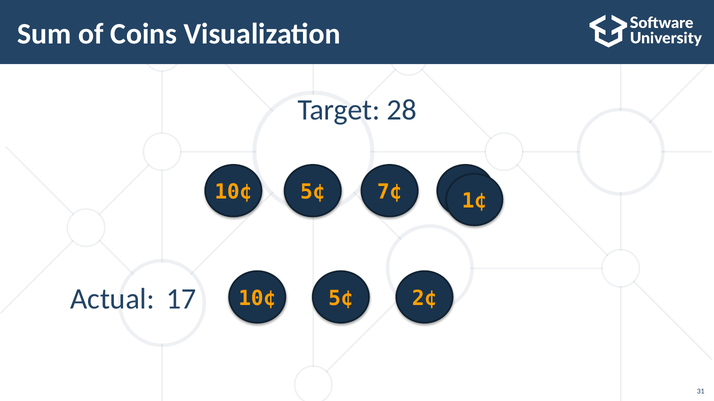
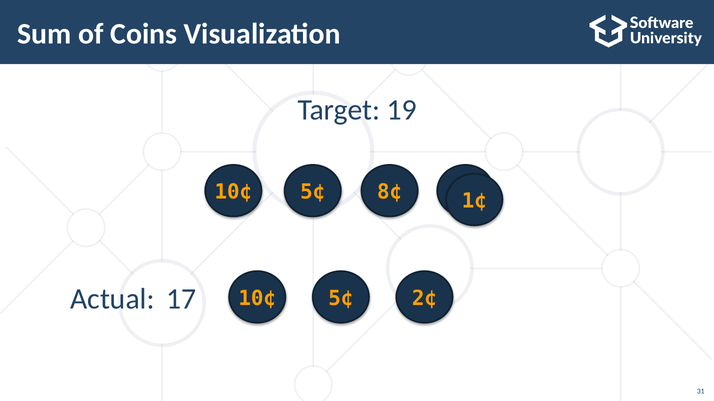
28: 28 -> 19
7¢: 7¢ -> 8¢
